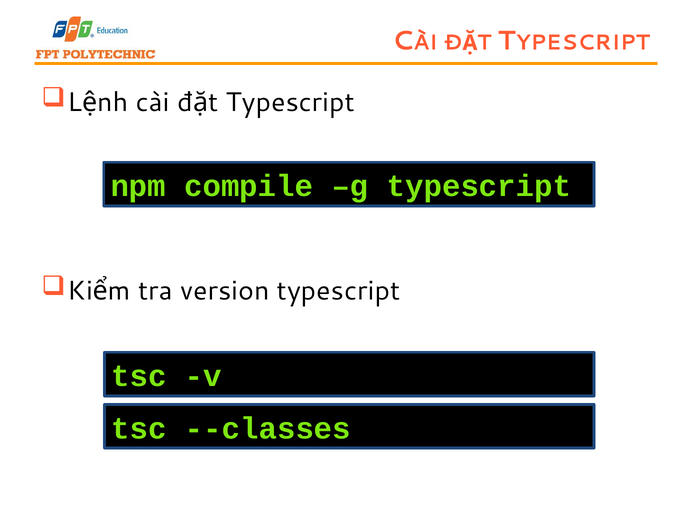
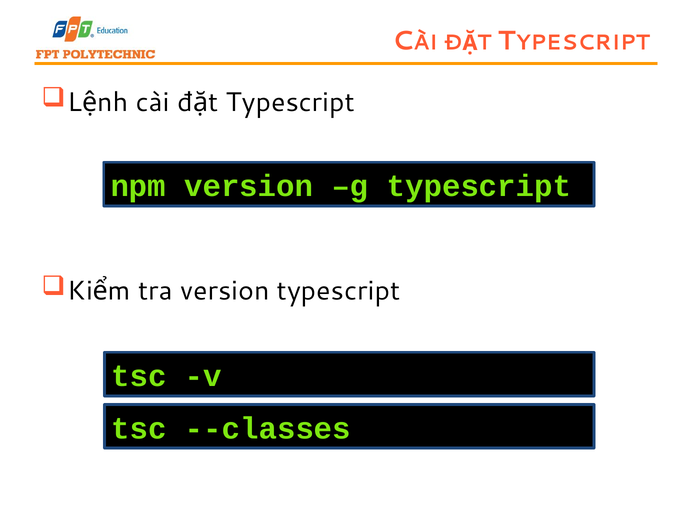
npm compile: compile -> version
